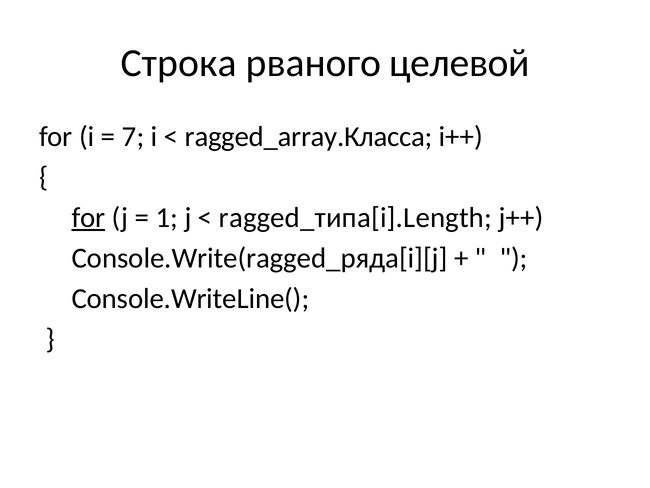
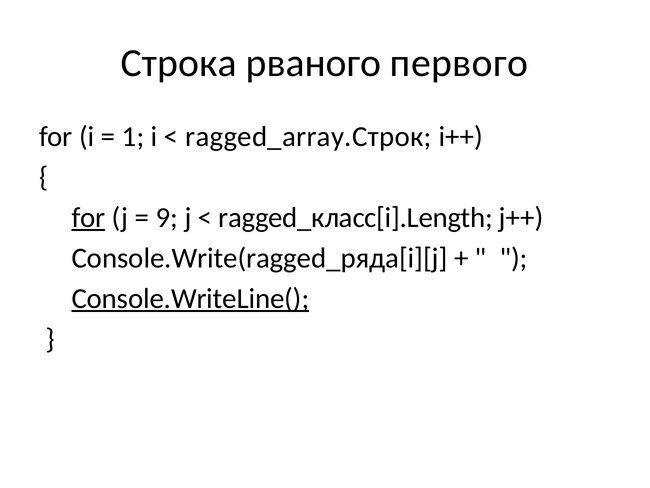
целевой: целевой -> первого
7: 7 -> 1
ragged_array.Класса: ragged_array.Класса -> ragged_array.Строк
1: 1 -> 9
ragged_типа[i].Length: ragged_типа[i].Length -> ragged_класс[i].Length
Console.WriteLine( underline: none -> present
